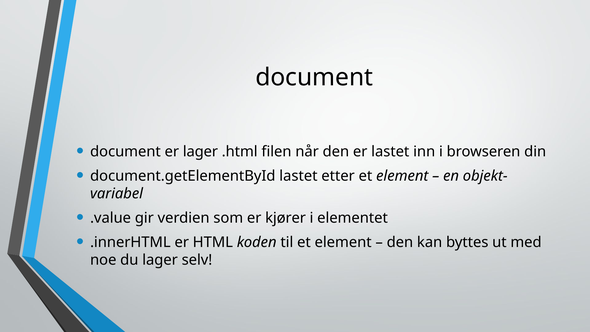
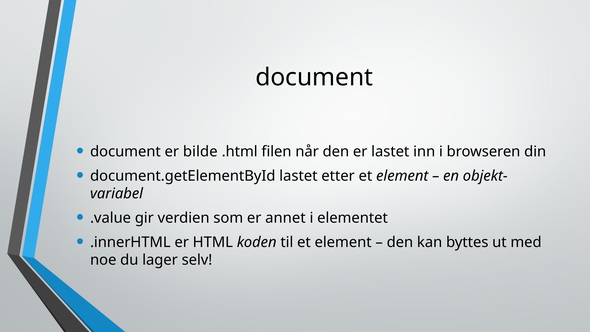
er lager: lager -> bilde
kjører: kjører -> annet
